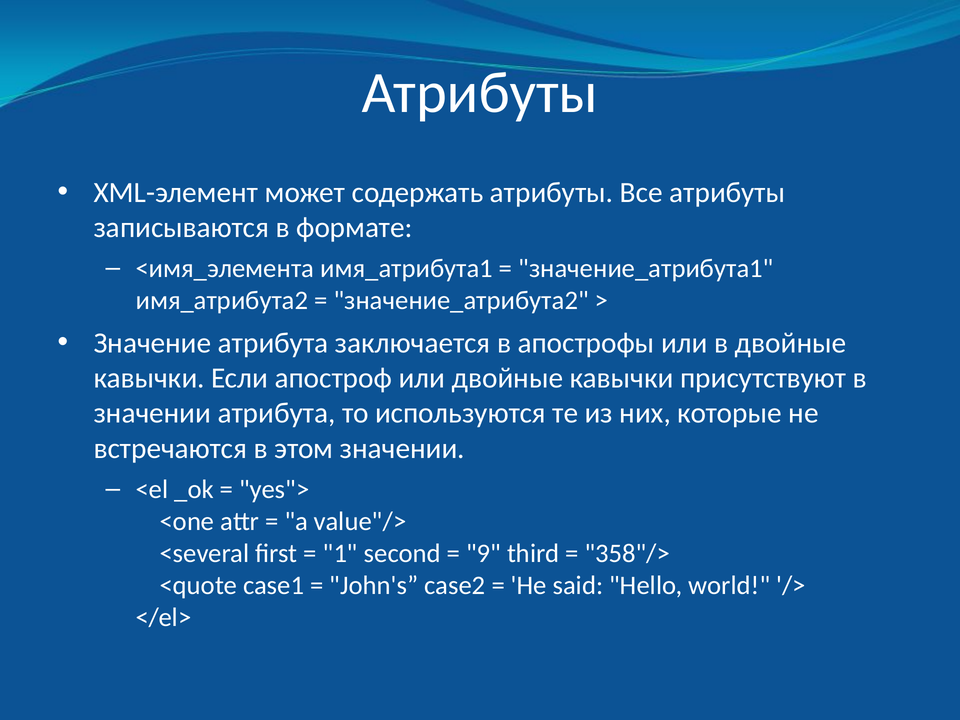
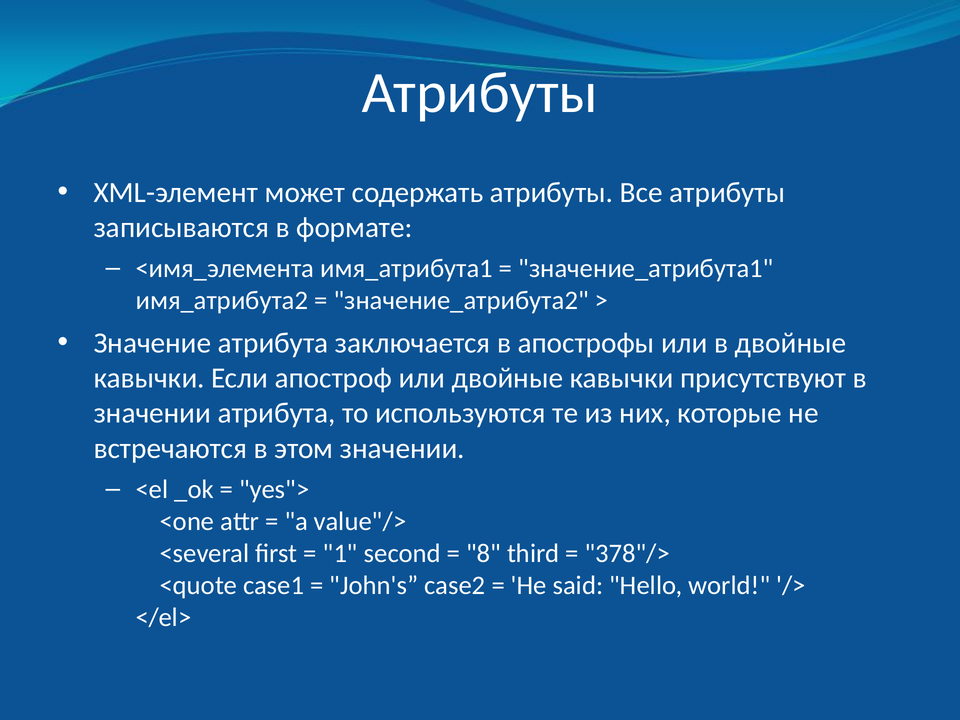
9: 9 -> 8
358"/>: 358"/> -> 378"/>
